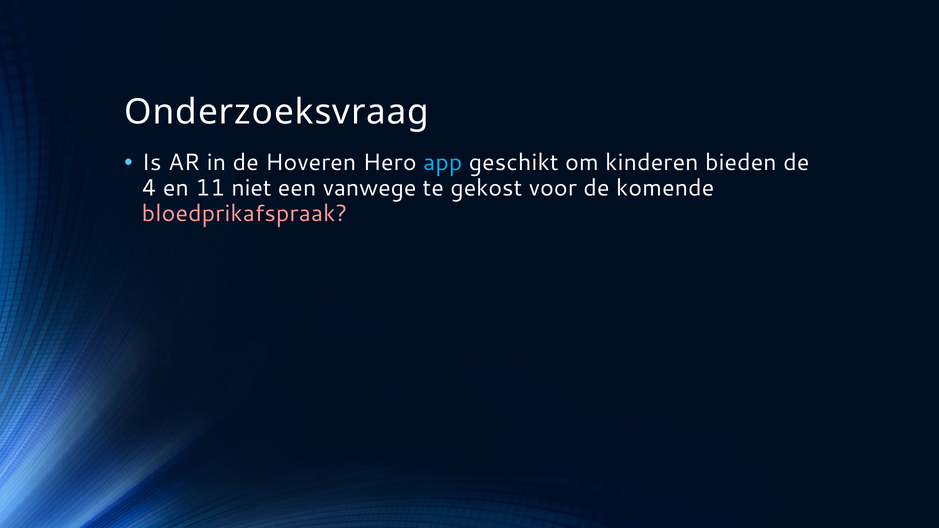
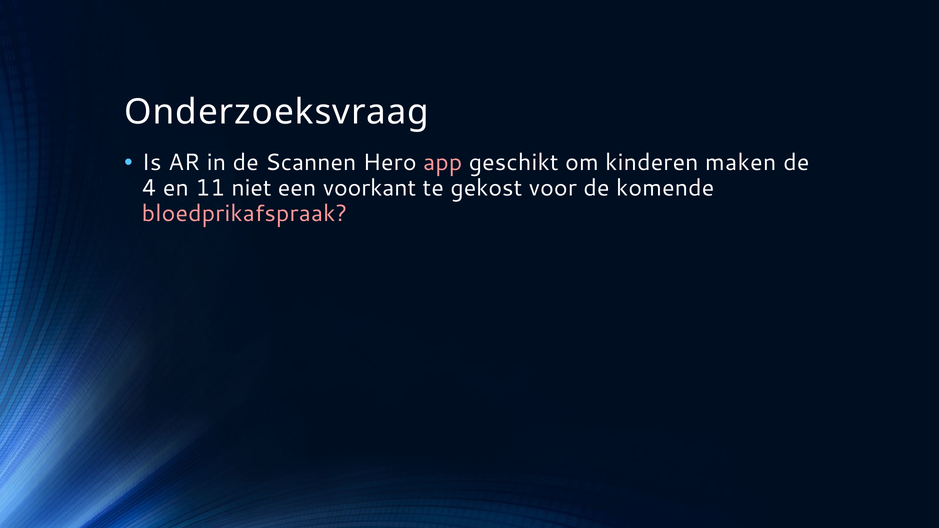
Hoveren: Hoveren -> Scannen
app colour: light blue -> pink
bieden: bieden -> maken
vanwege: vanwege -> voorkant
